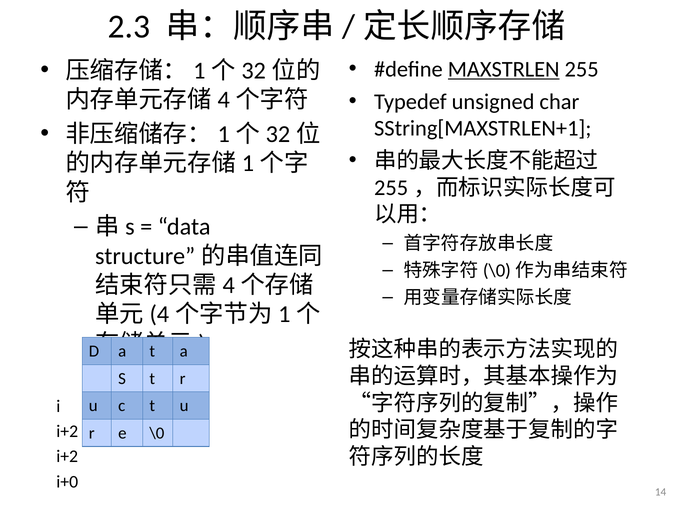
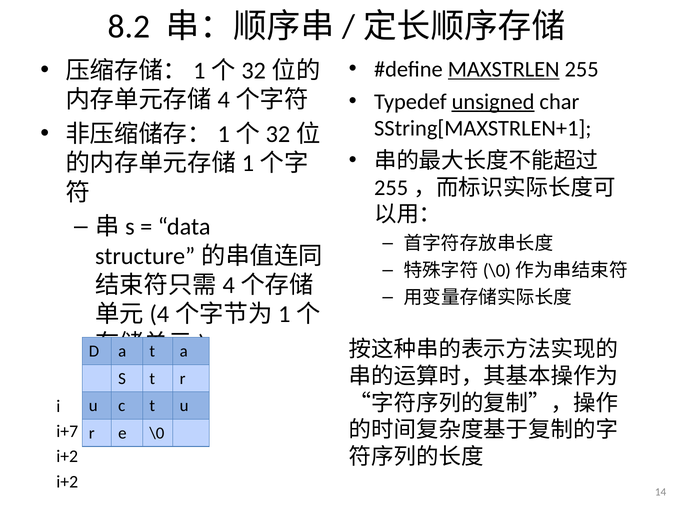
2.3: 2.3 -> 8.2
unsigned underline: none -> present
i+2 at (67, 431): i+2 -> i+7
i+0 at (67, 481): i+0 -> i+2
